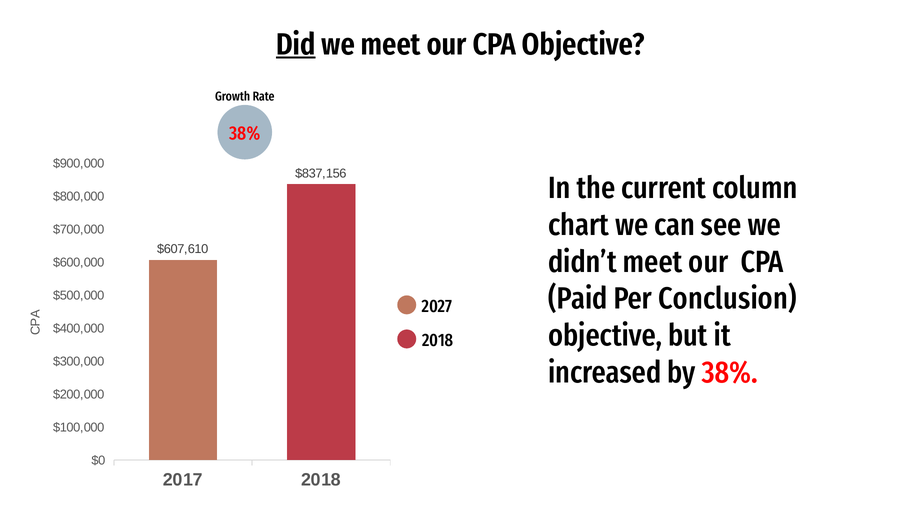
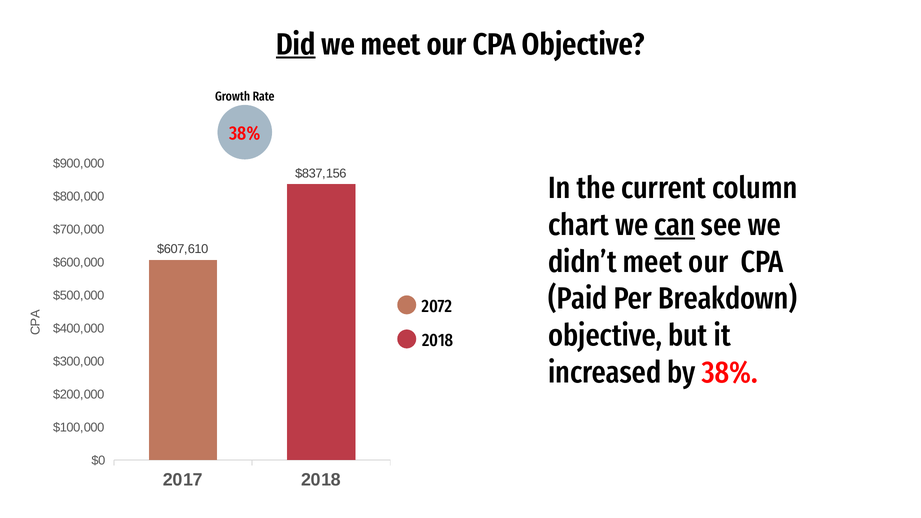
can underline: none -> present
Conclusion: Conclusion -> Breakdown
2027: 2027 -> 2072
